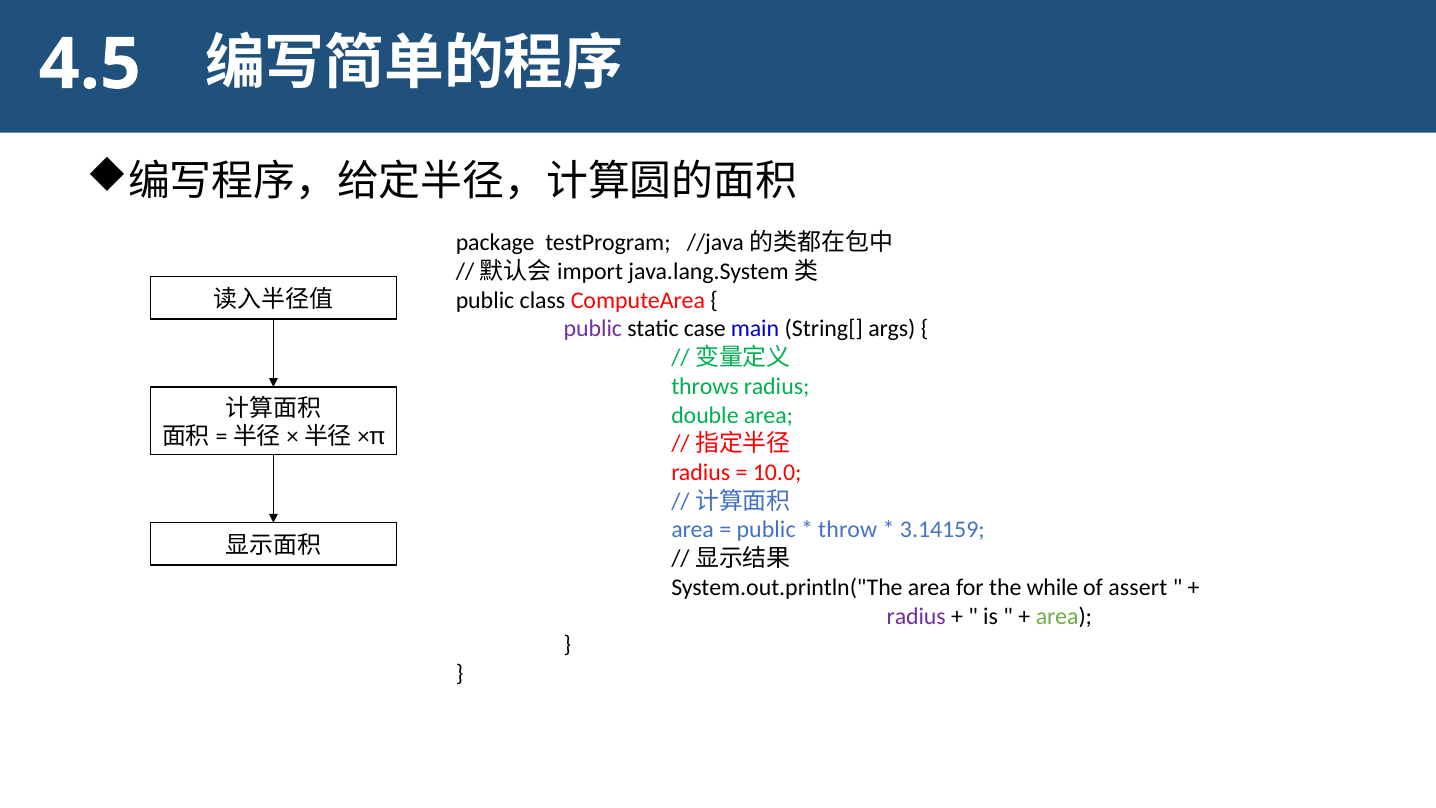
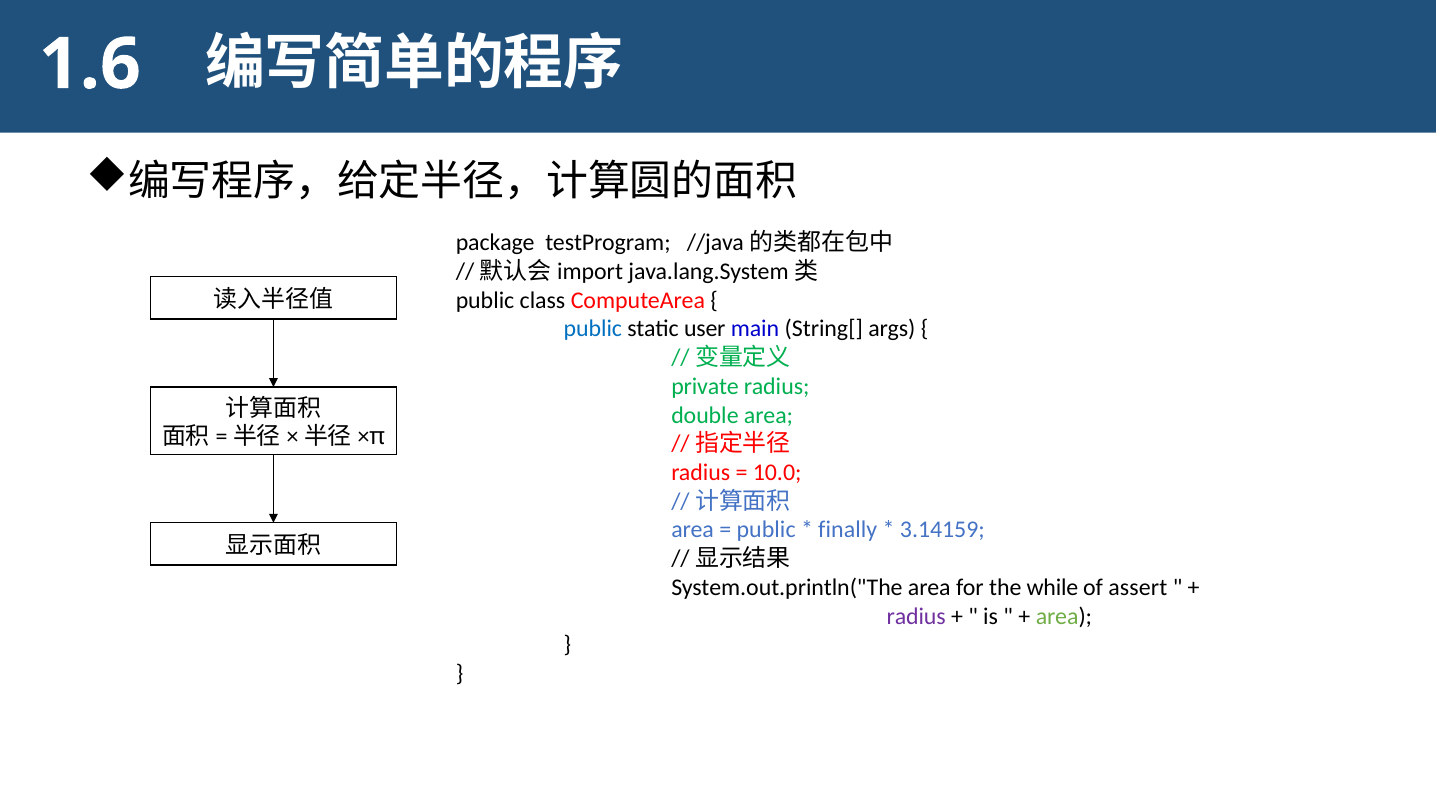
4.5: 4.5 -> 1.6
public at (593, 329) colour: purple -> blue
case: case -> user
throws: throws -> private
throw: throw -> finally
